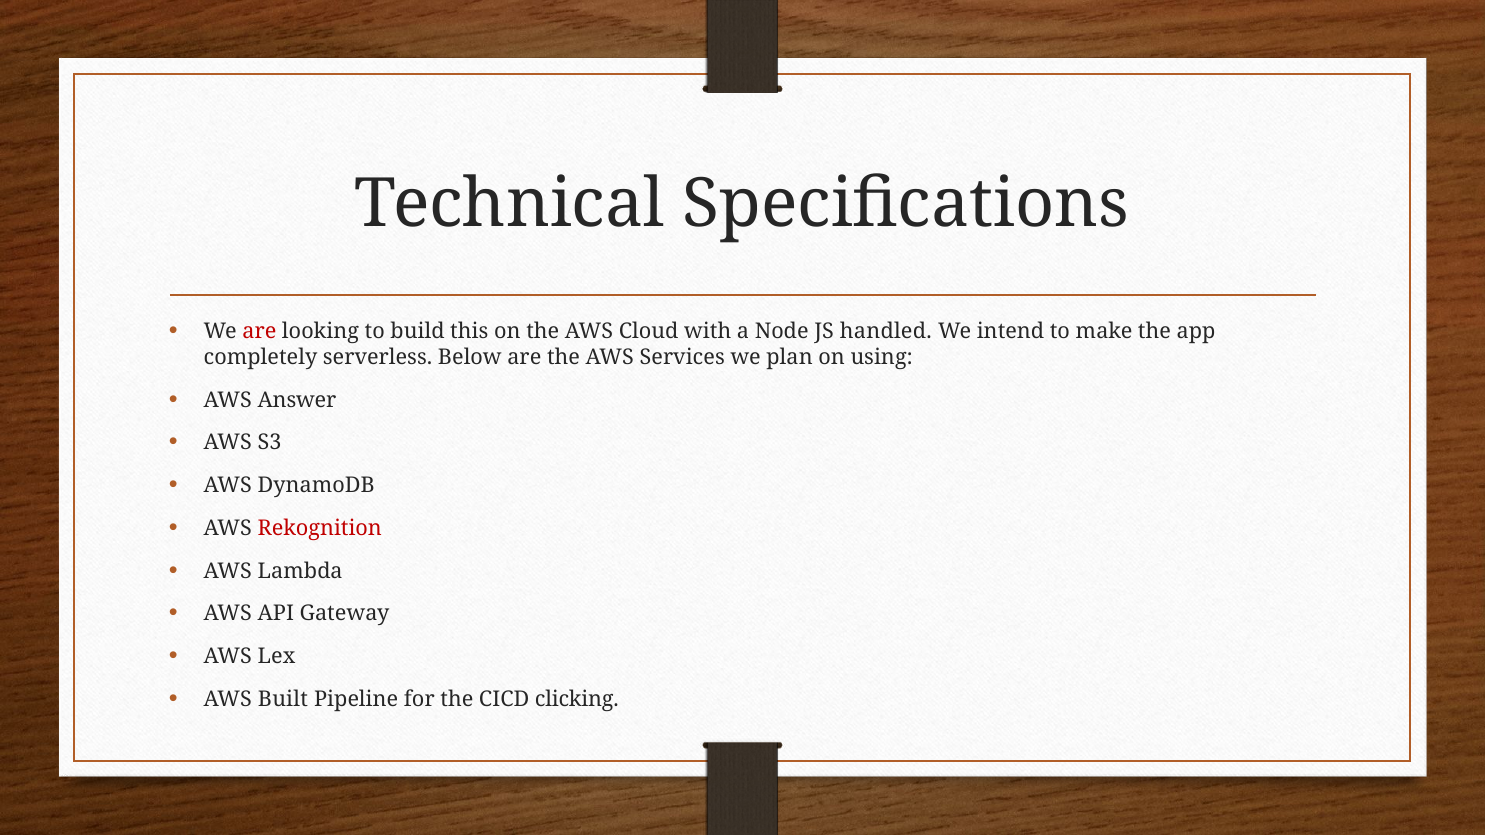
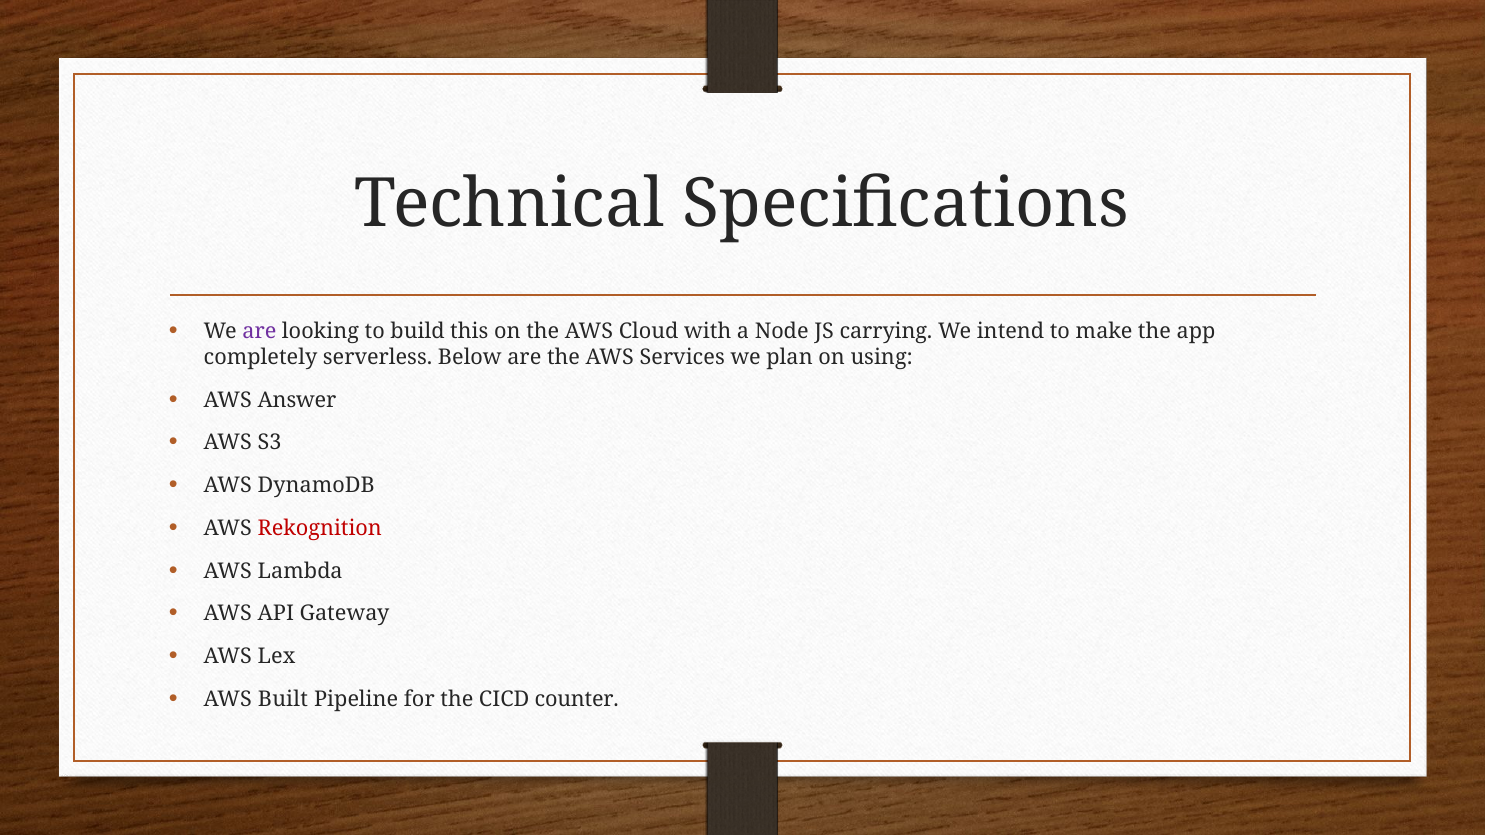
are at (259, 332) colour: red -> purple
handled: handled -> carrying
clicking: clicking -> counter
